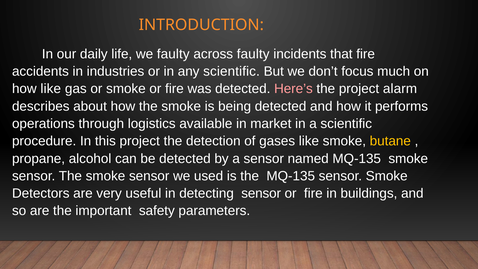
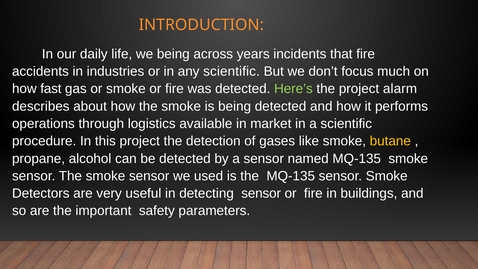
we faulty: faulty -> being
across faulty: faulty -> years
how like: like -> fast
Here’s colour: pink -> light green
